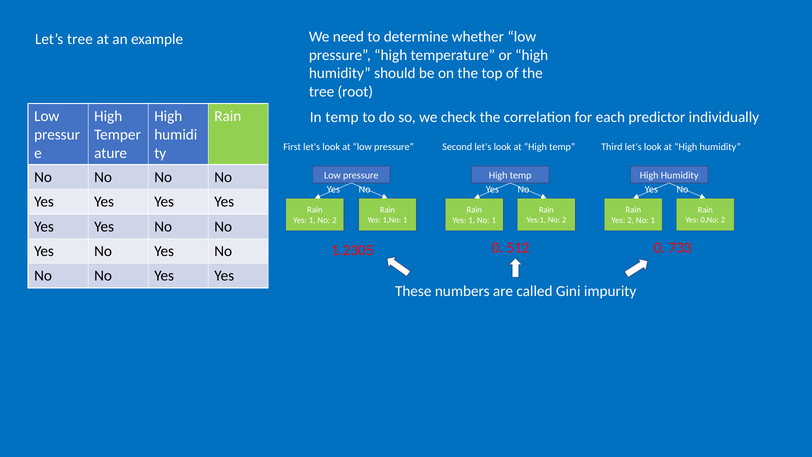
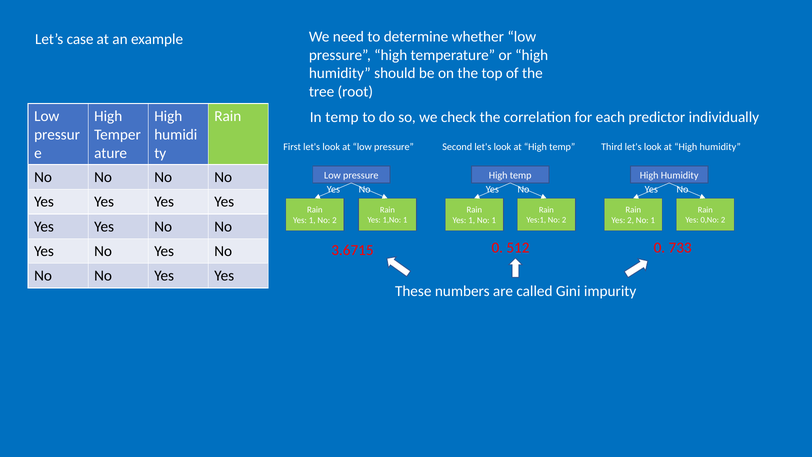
Let’s tree: tree -> case
1.2305: 1.2305 -> 3.6715
